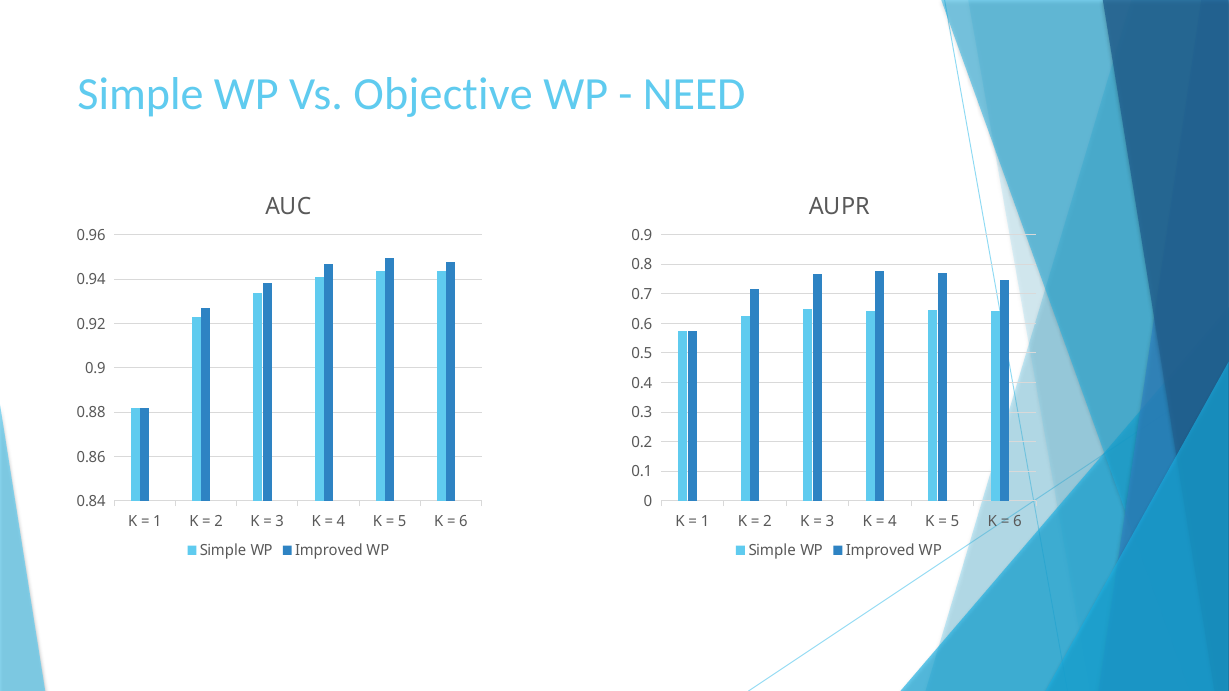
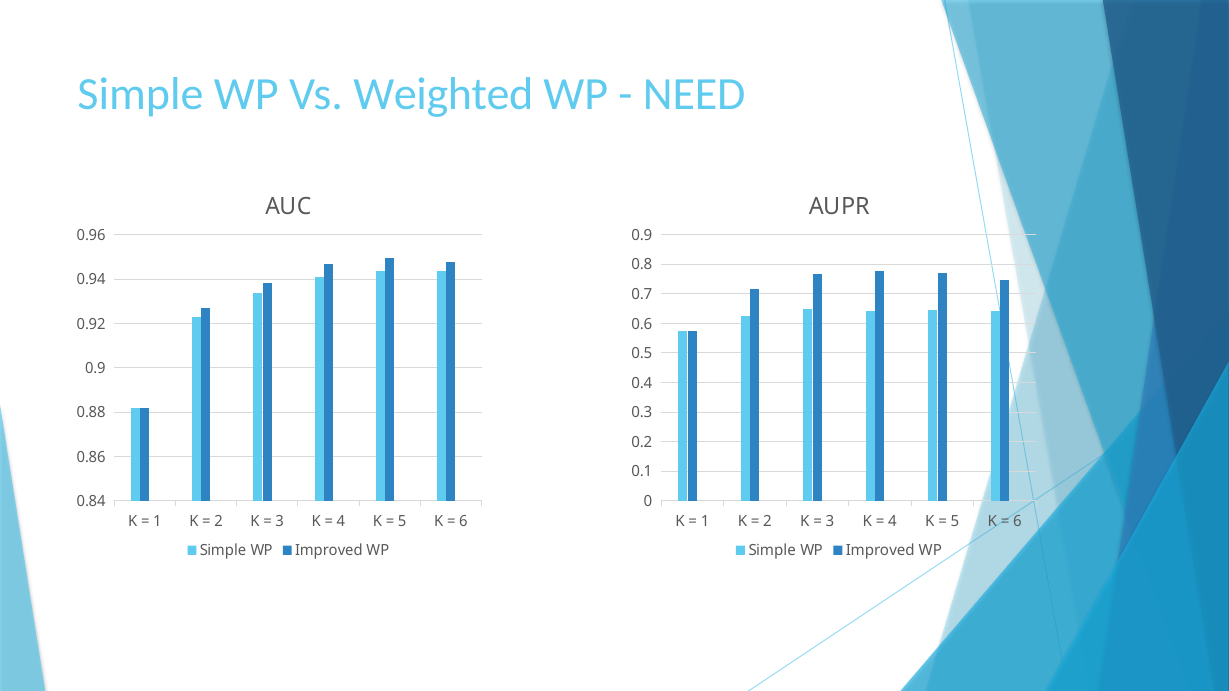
Objective: Objective -> Weighted
